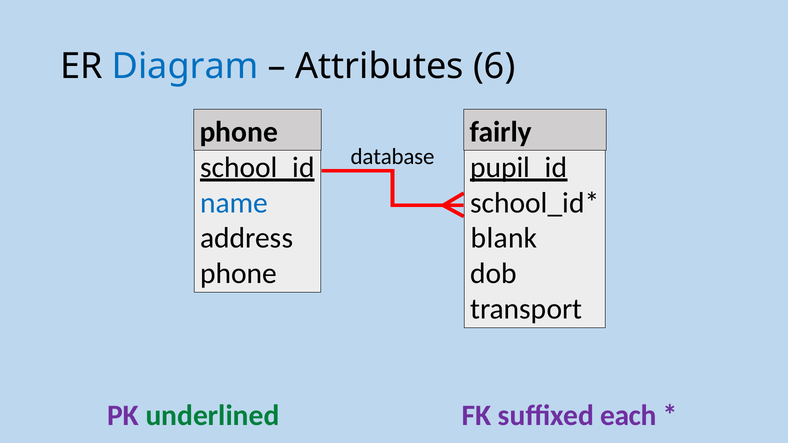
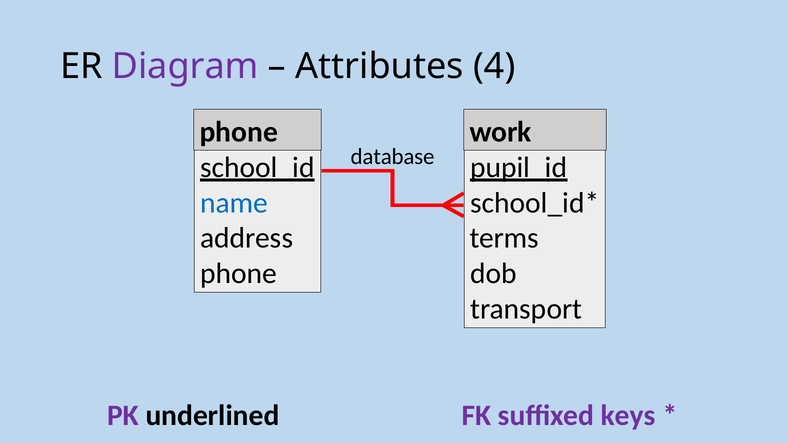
Diagram colour: blue -> purple
6: 6 -> 4
fairly: fairly -> work
blank: blank -> terms
underlined colour: green -> black
each: each -> keys
